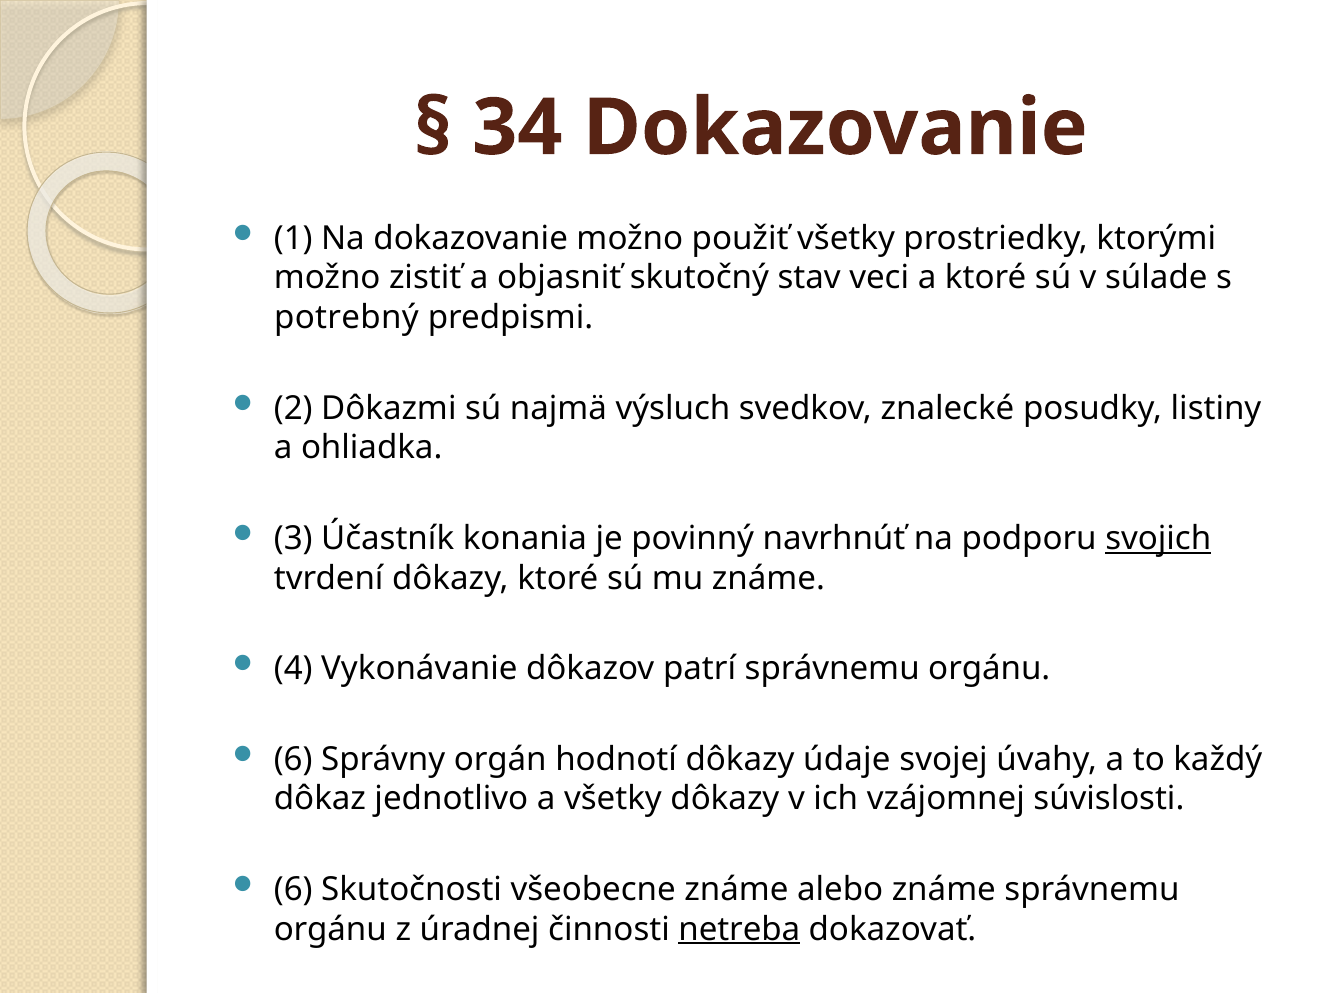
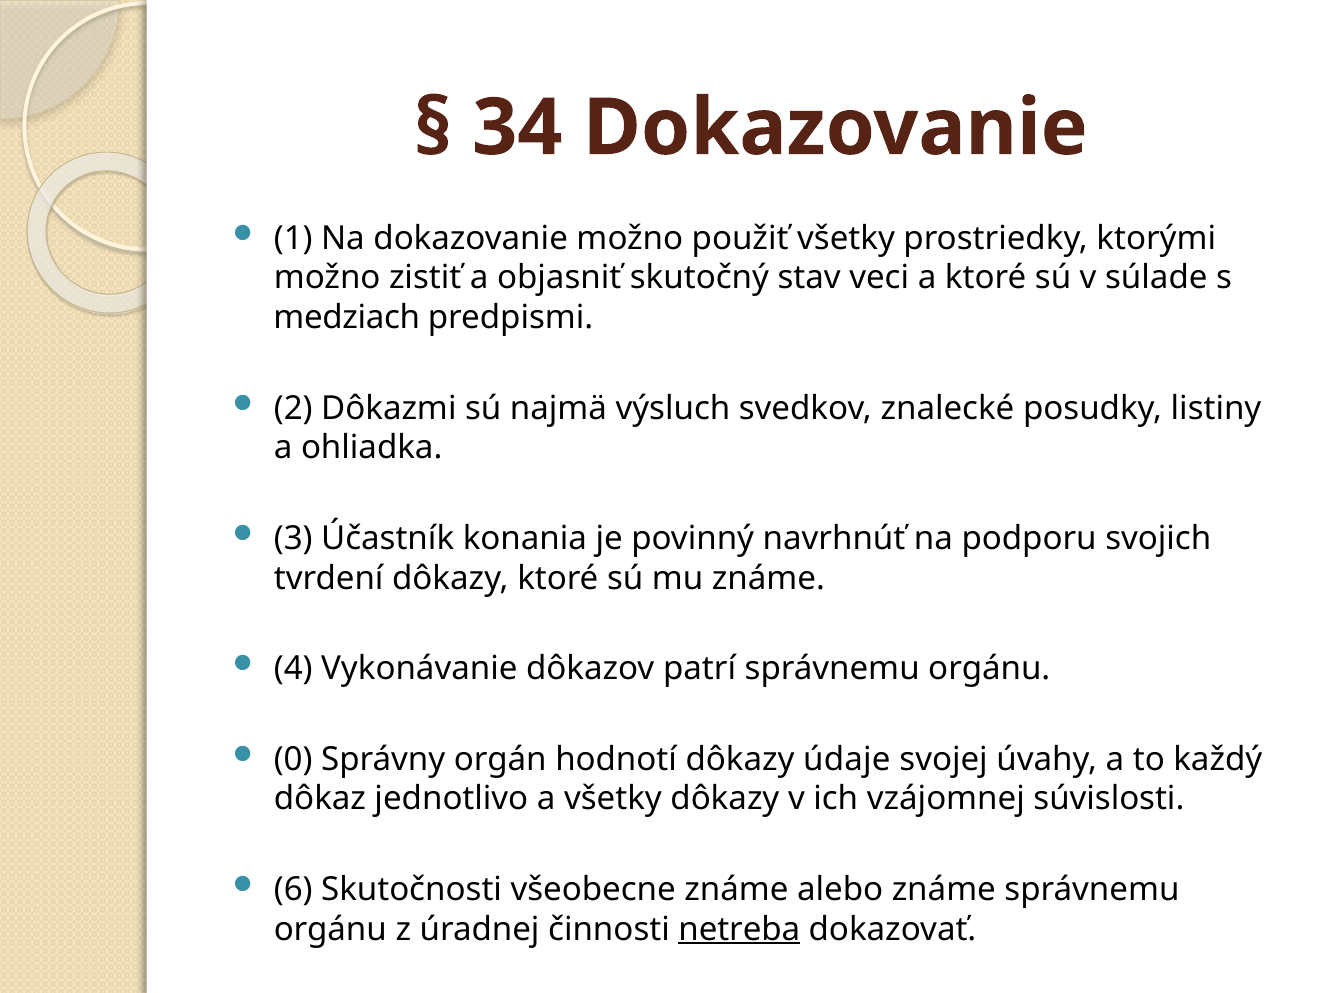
potrebný: potrebný -> medziach
svojich underline: present -> none
6 at (293, 759): 6 -> 0
